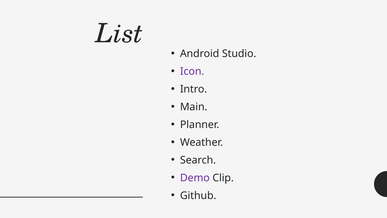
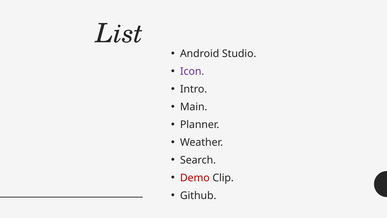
Demo colour: purple -> red
